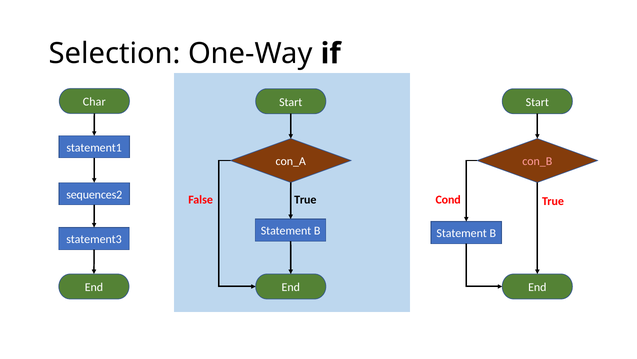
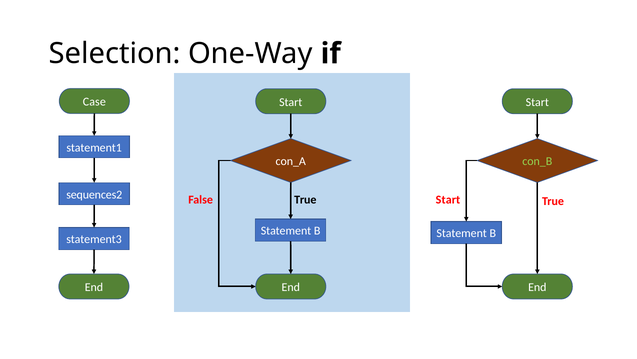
Char: Char -> Case
con_B colour: pink -> light green
Cond at (448, 200): Cond -> Start
